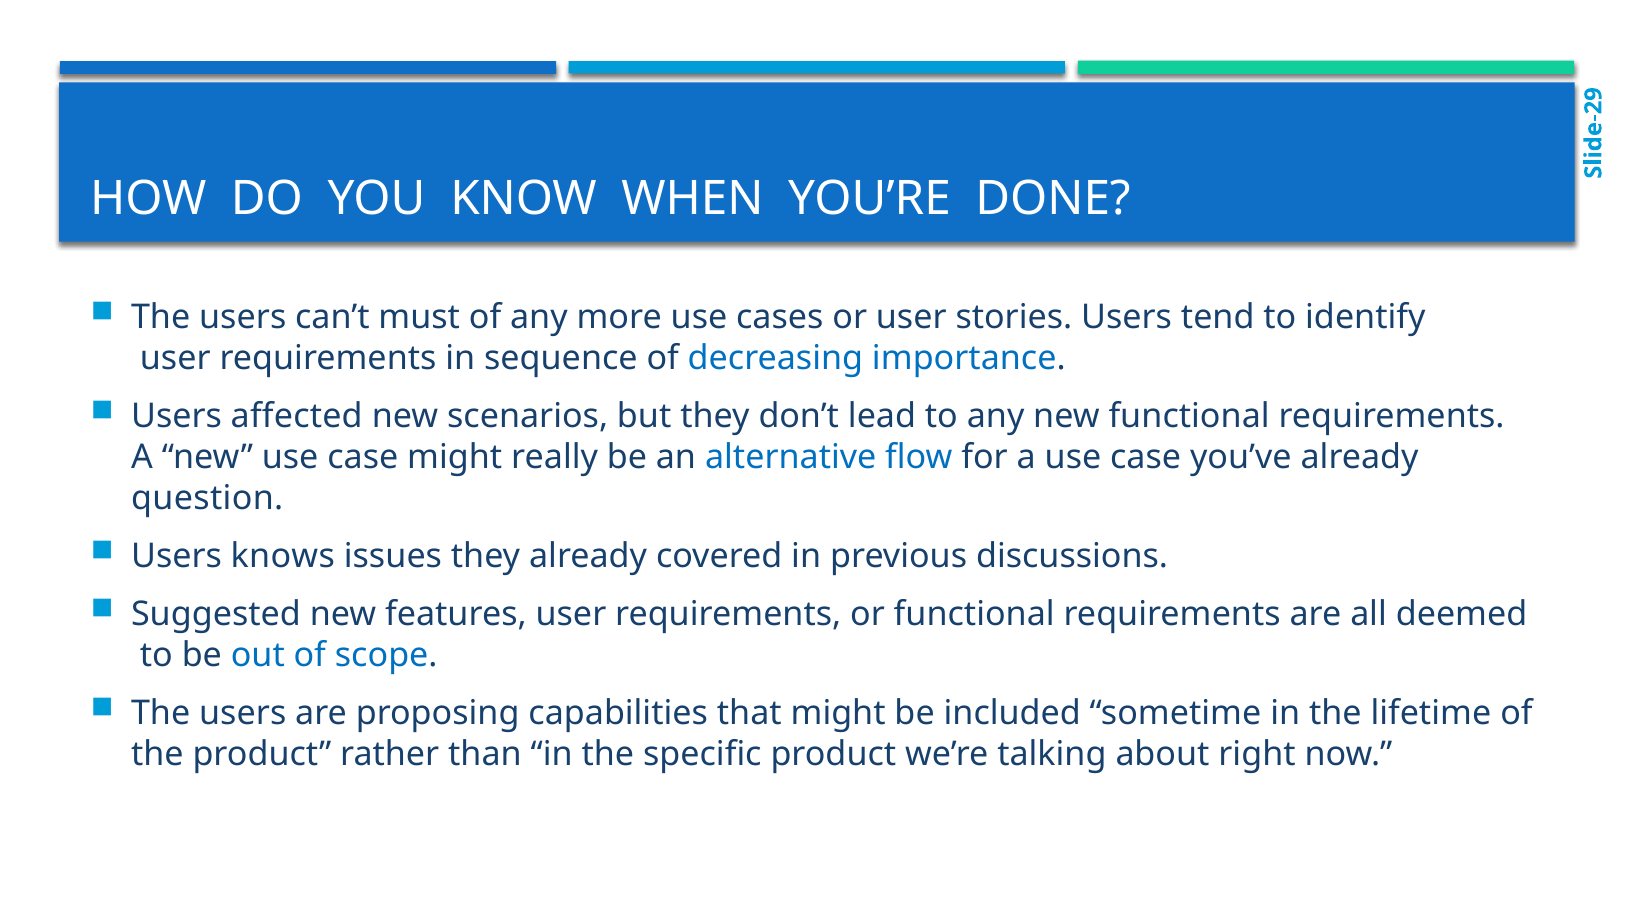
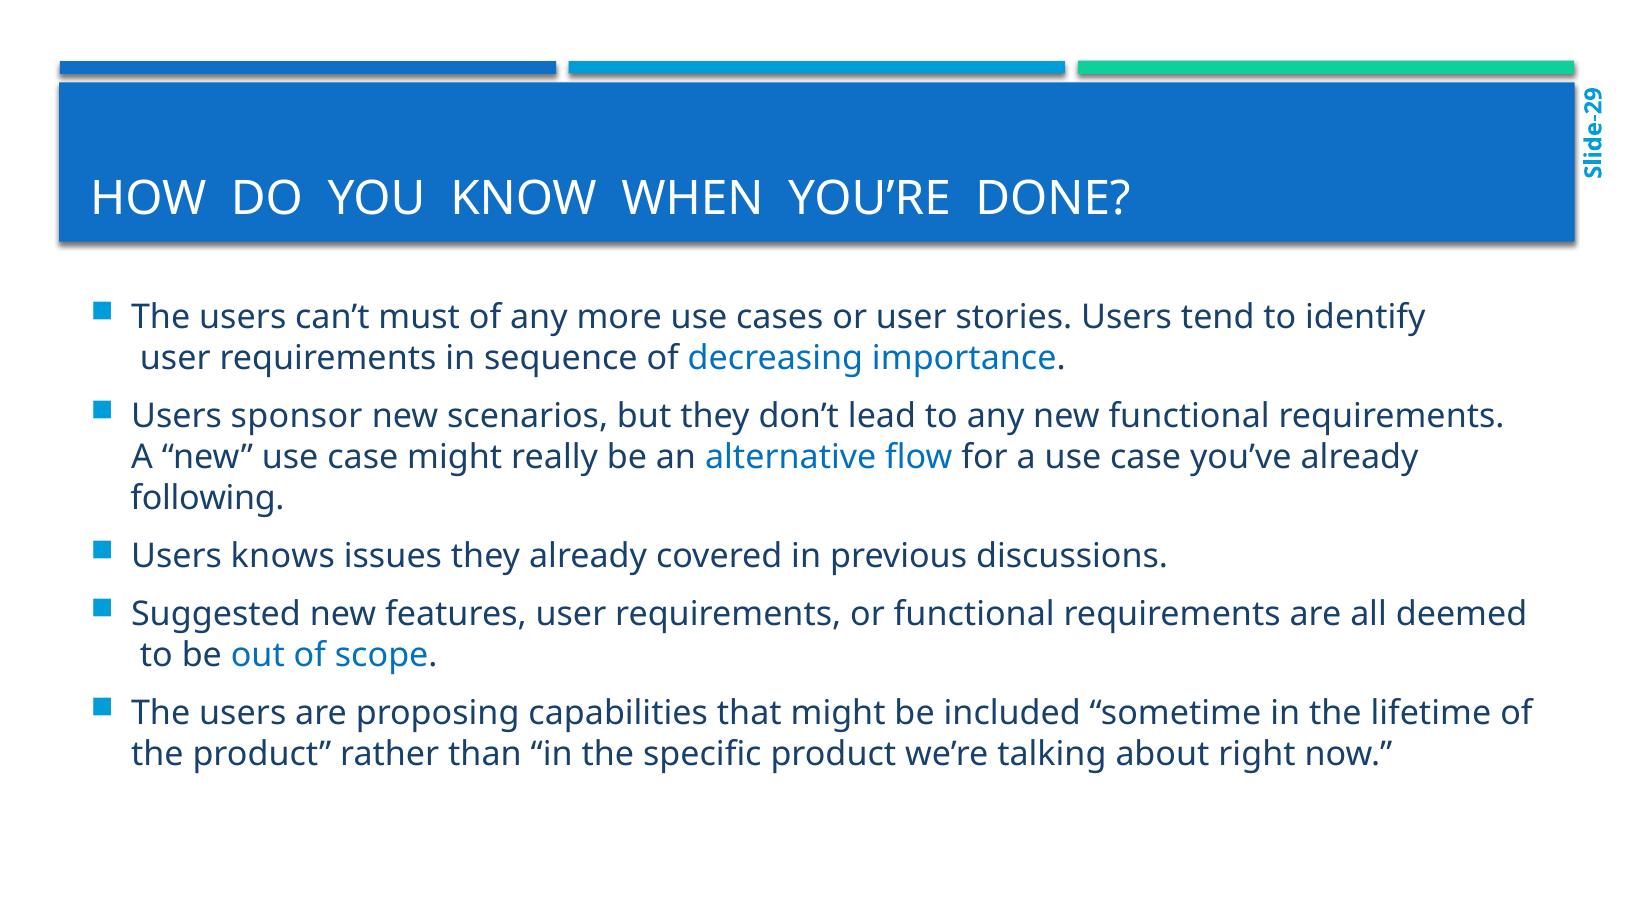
affected: affected -> sponsor
question: question -> following
